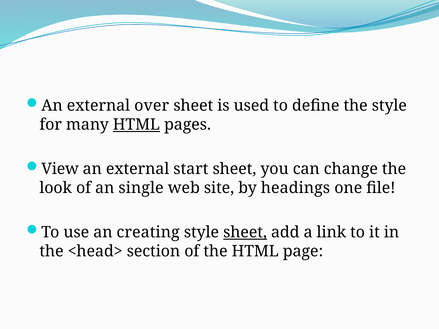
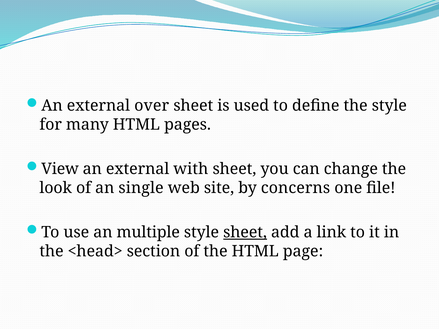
HTML at (136, 125) underline: present -> none
start: start -> with
headings: headings -> concerns
creating: creating -> multiple
